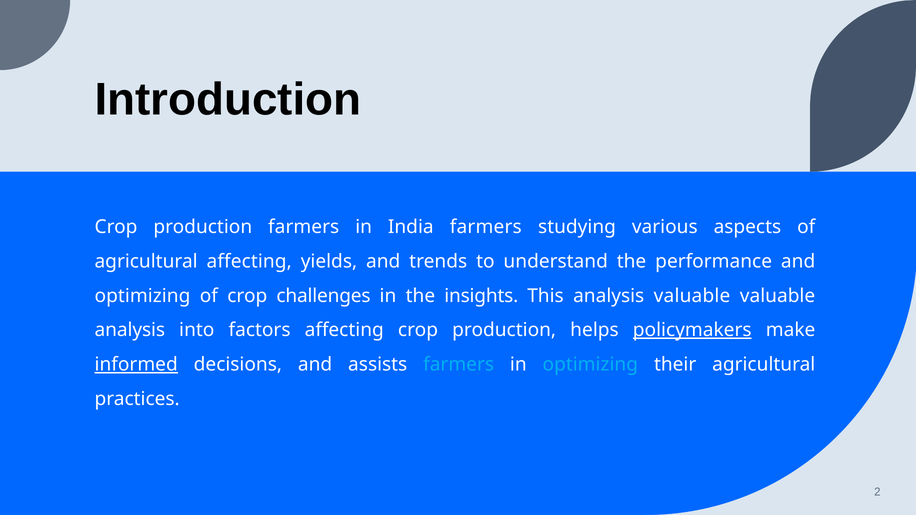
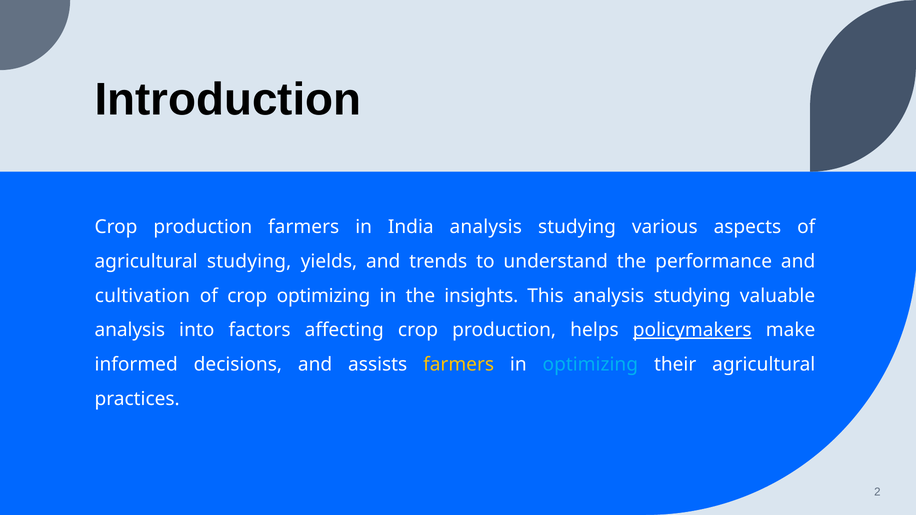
India farmers: farmers -> analysis
agricultural affecting: affecting -> studying
optimizing at (142, 296): optimizing -> cultivation
crop challenges: challenges -> optimizing
This analysis valuable: valuable -> studying
informed underline: present -> none
farmers at (459, 365) colour: light blue -> yellow
